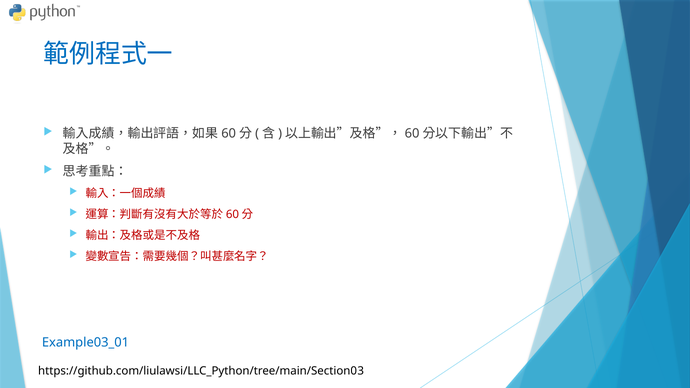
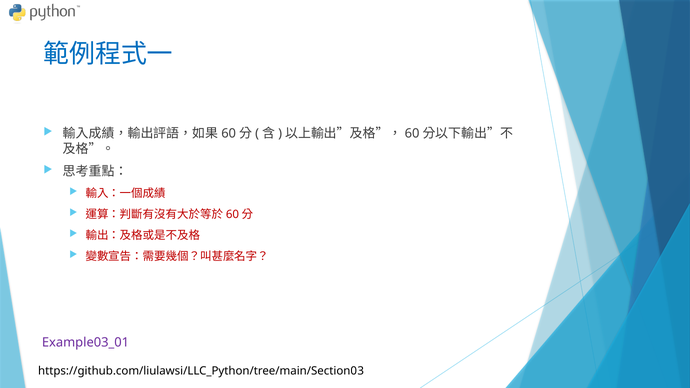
Example03_01 colour: blue -> purple
